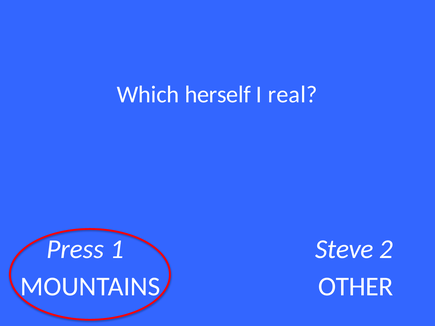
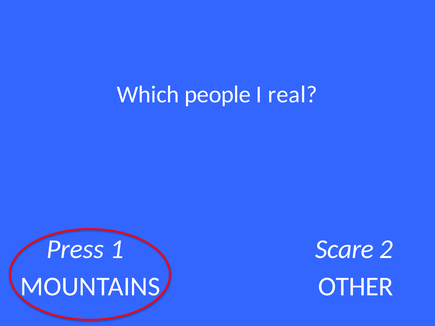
herself: herself -> people
Steve: Steve -> Scare
